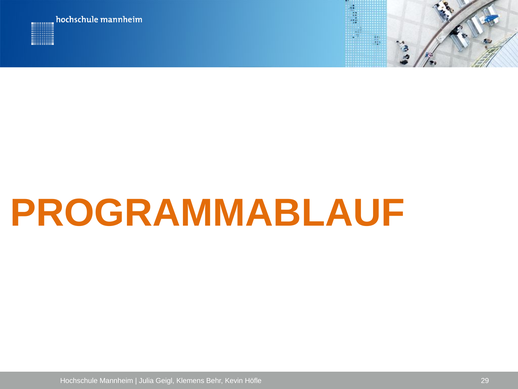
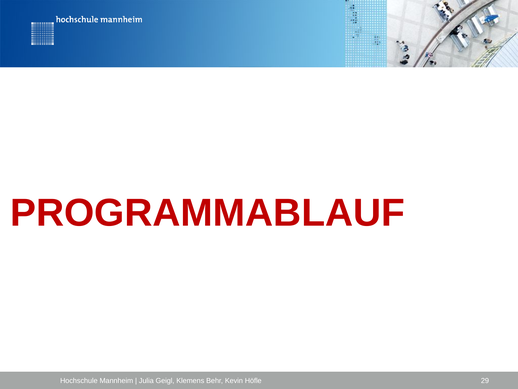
PROGRAMMABLAUF colour: orange -> red
